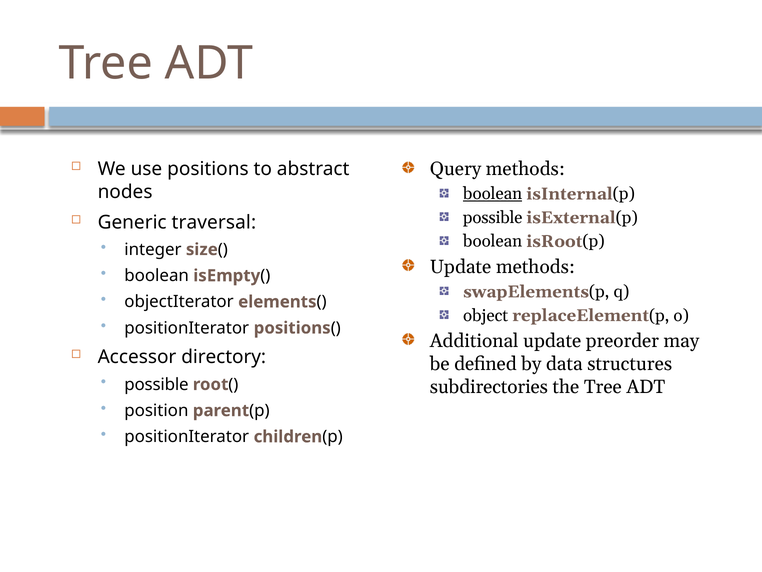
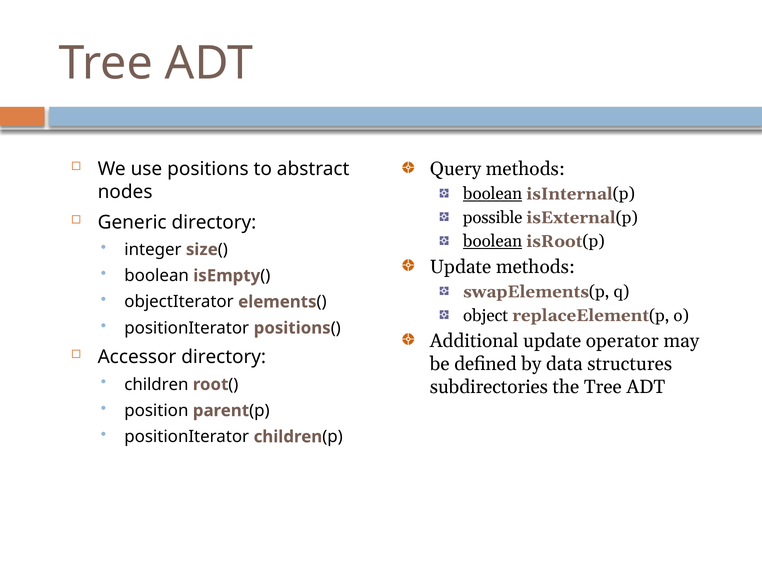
Generic traversal: traversal -> directory
boolean at (493, 241) underline: none -> present
preorder: preorder -> operator
possible at (156, 384): possible -> children
